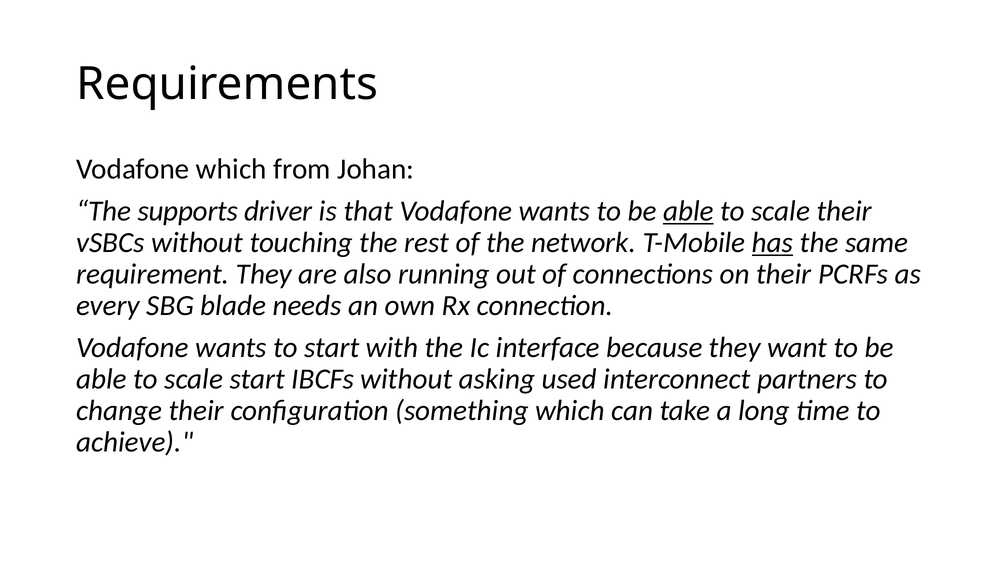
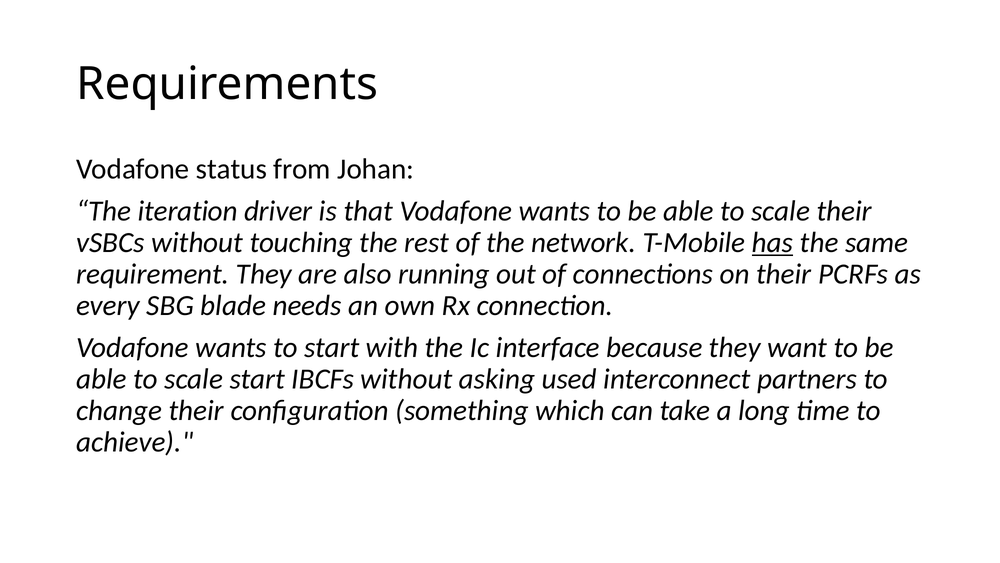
Vodafone which: which -> status
supports: supports -> iteration
able at (688, 211) underline: present -> none
